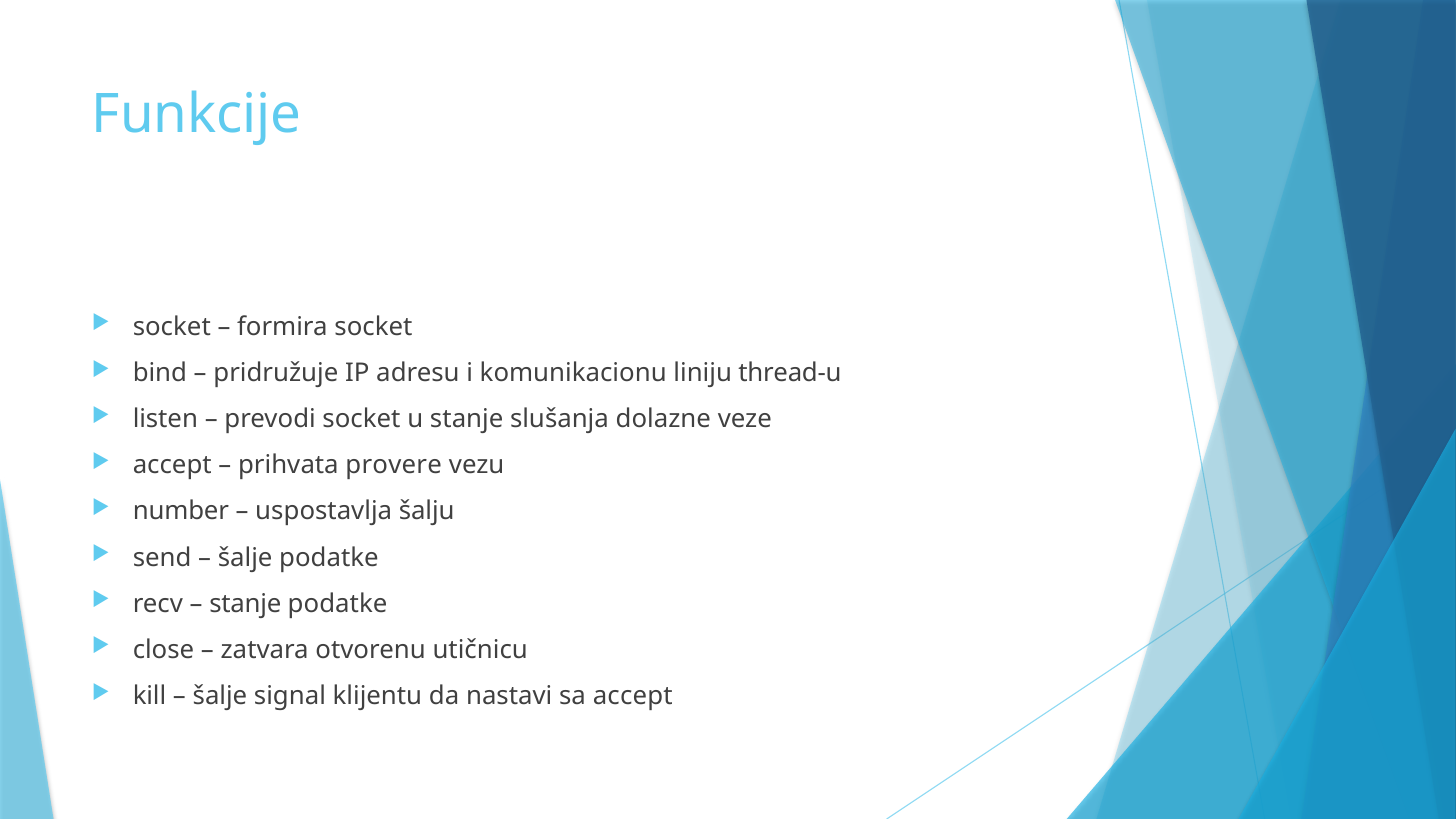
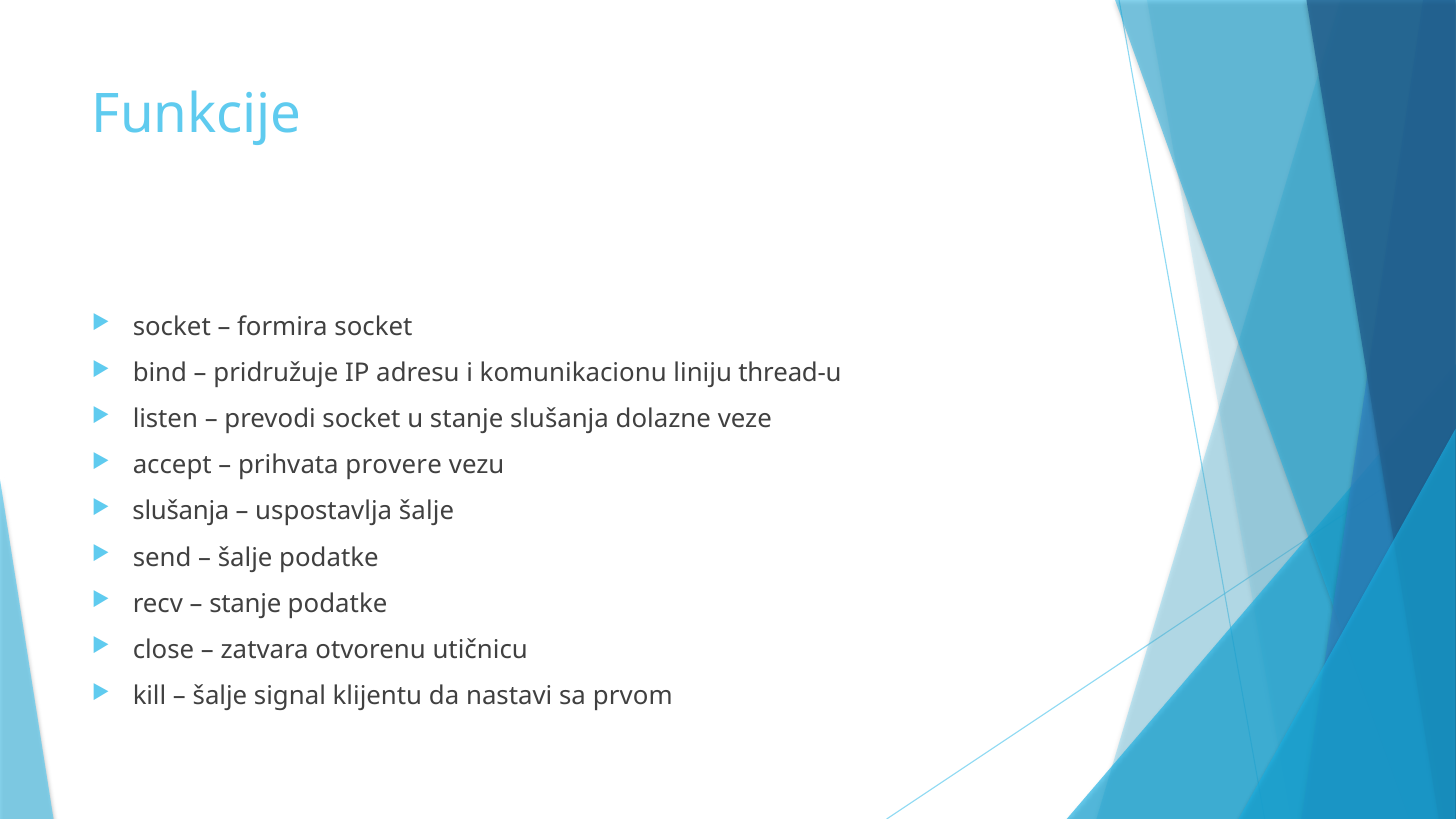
number at (181, 511): number -> slušanja
uspostavlja šalju: šalju -> šalje
sa accept: accept -> prvom
